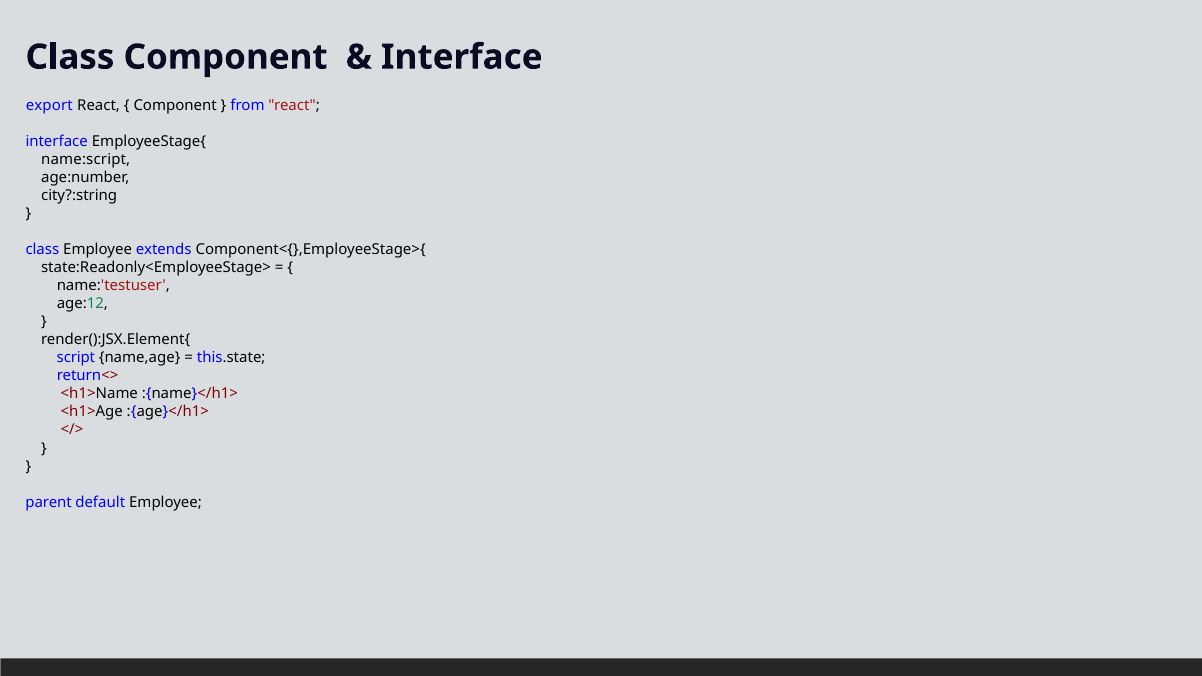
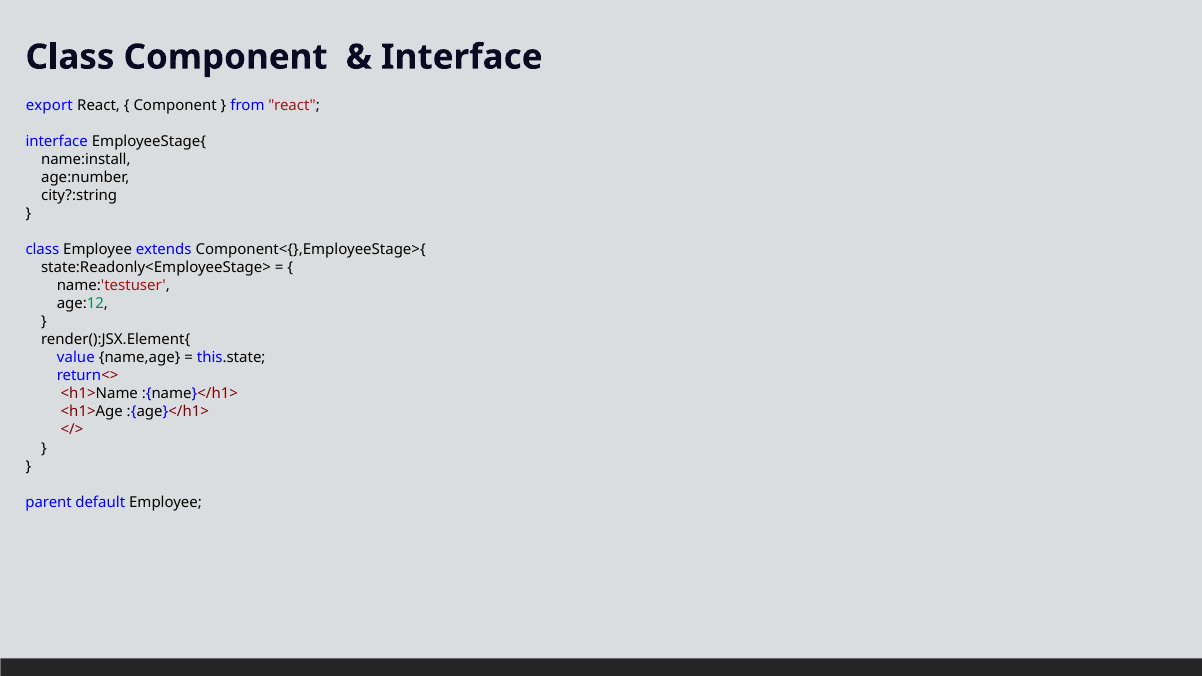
name:script: name:script -> name:install
script: script -> value
